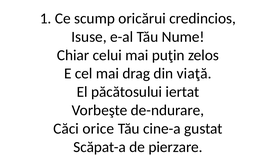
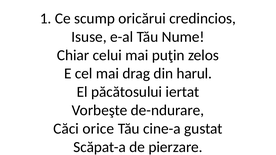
viaţă: viaţă -> harul
